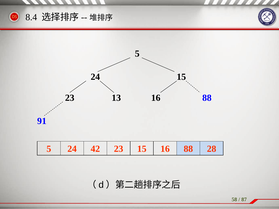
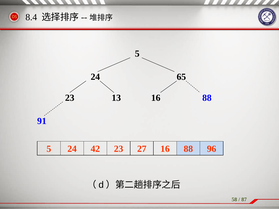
24 15: 15 -> 65
23 15: 15 -> 27
28: 28 -> 96
